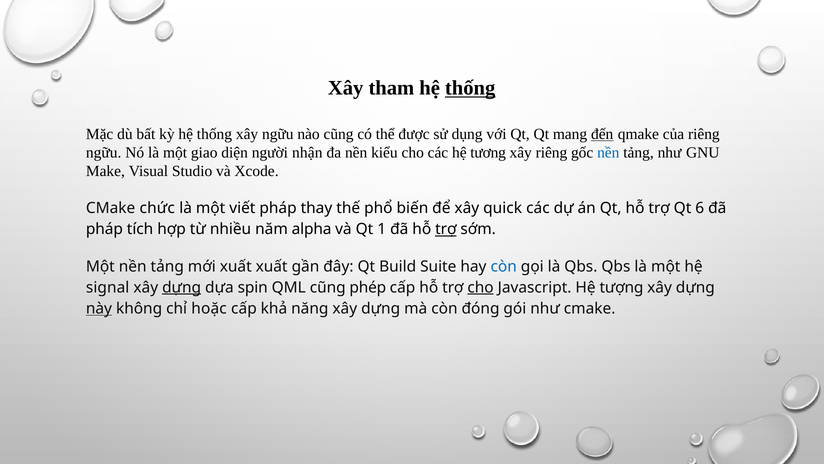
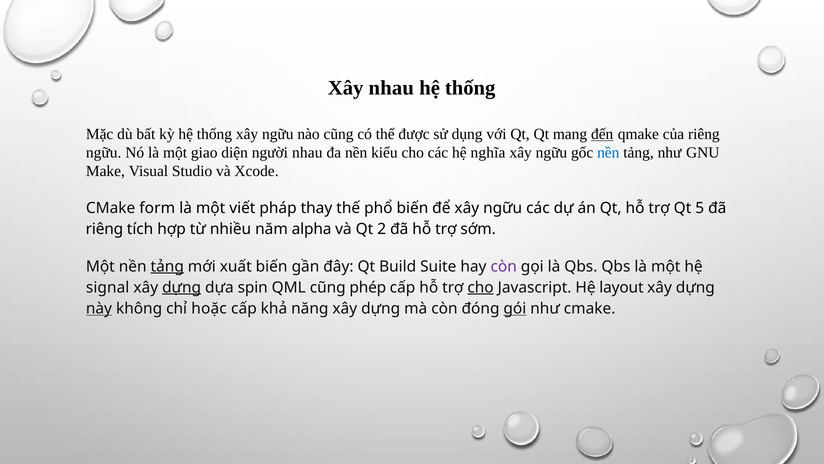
Xây tham: tham -> nhau
thống at (470, 88) underline: present -> none
người nhận: nhận -> nhau
tương: tương -> nghĩa
riêng at (551, 152): riêng -> ngữu
chức: chức -> form
để xây quick: quick -> ngữu
6: 6 -> 5
pháp at (104, 229): pháp -> riêng
1: 1 -> 2
trợ at (446, 229) underline: present -> none
tảng at (167, 266) underline: none -> present
xuất xuất: xuất -> biến
còn at (504, 266) colour: blue -> purple
tượng: tượng -> layout
gói underline: none -> present
